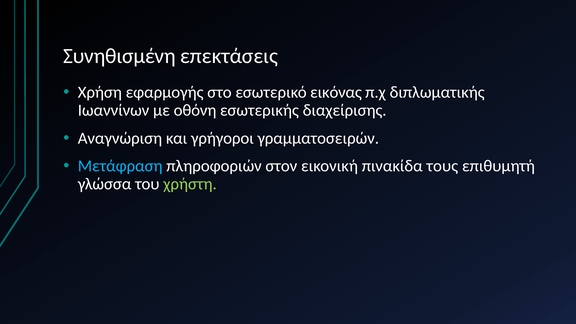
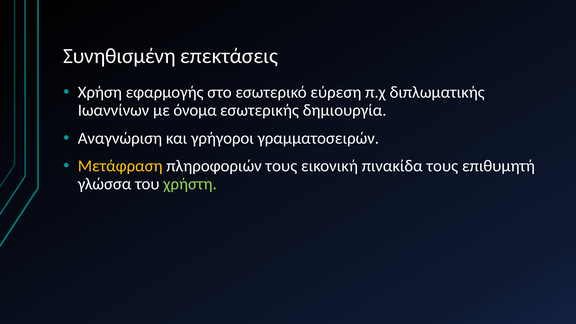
εικόνας: εικόνας -> εύρεση
οθόνη: οθόνη -> όνομα
διαχείρισης: διαχείρισης -> δημιουργία
Μετάφραση colour: light blue -> yellow
πληροφοριών στον: στον -> τους
